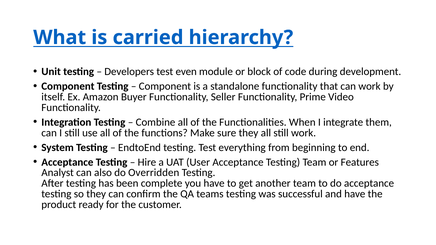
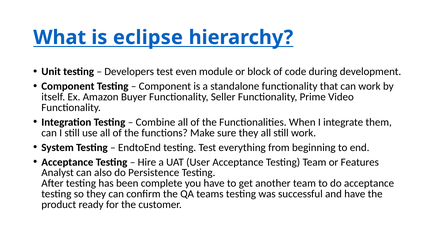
carried: carried -> eclipse
Overridden: Overridden -> Persistence
